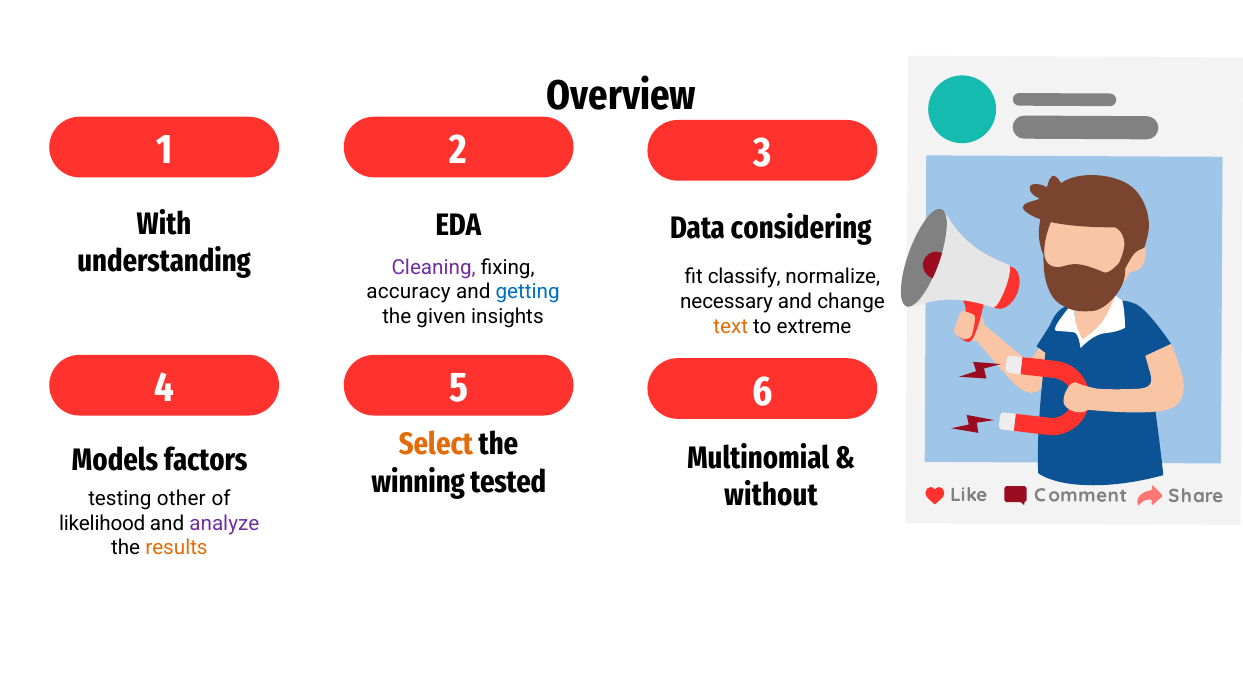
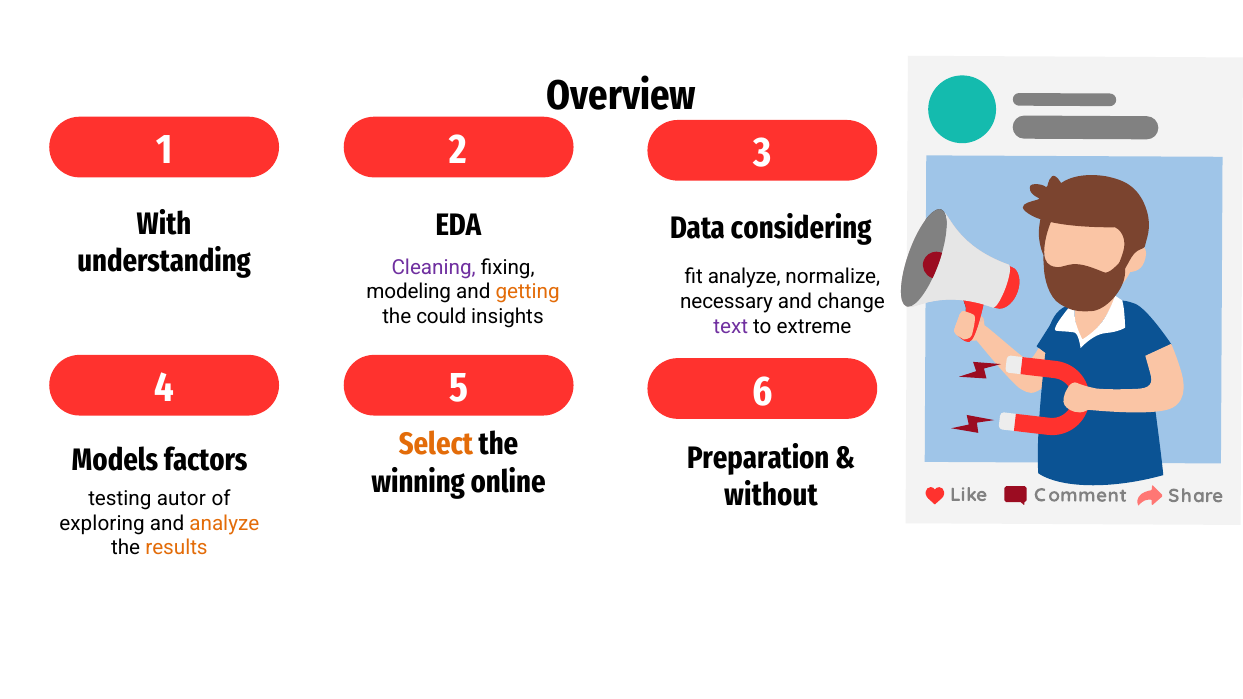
fit classify: classify -> analyze
accuracy: accuracy -> modeling
getting colour: blue -> orange
given: given -> could
text colour: orange -> purple
Multinomial: Multinomial -> Preparation
tested: tested -> online
other: other -> autor
likelihood: likelihood -> exploring
analyze at (224, 523) colour: purple -> orange
